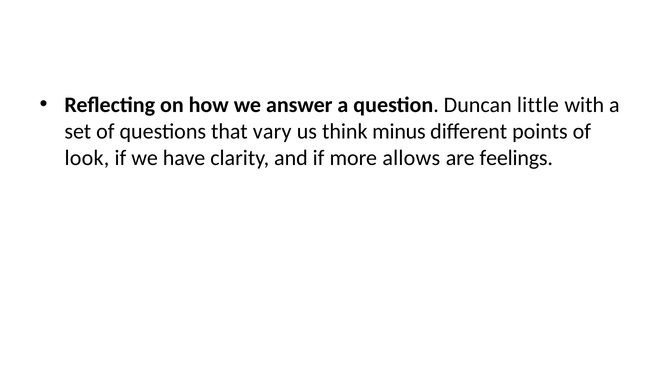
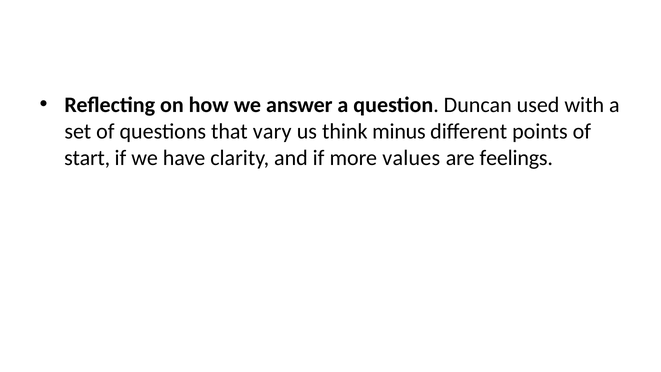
little: little -> used
look: look -> start
allows: allows -> values
